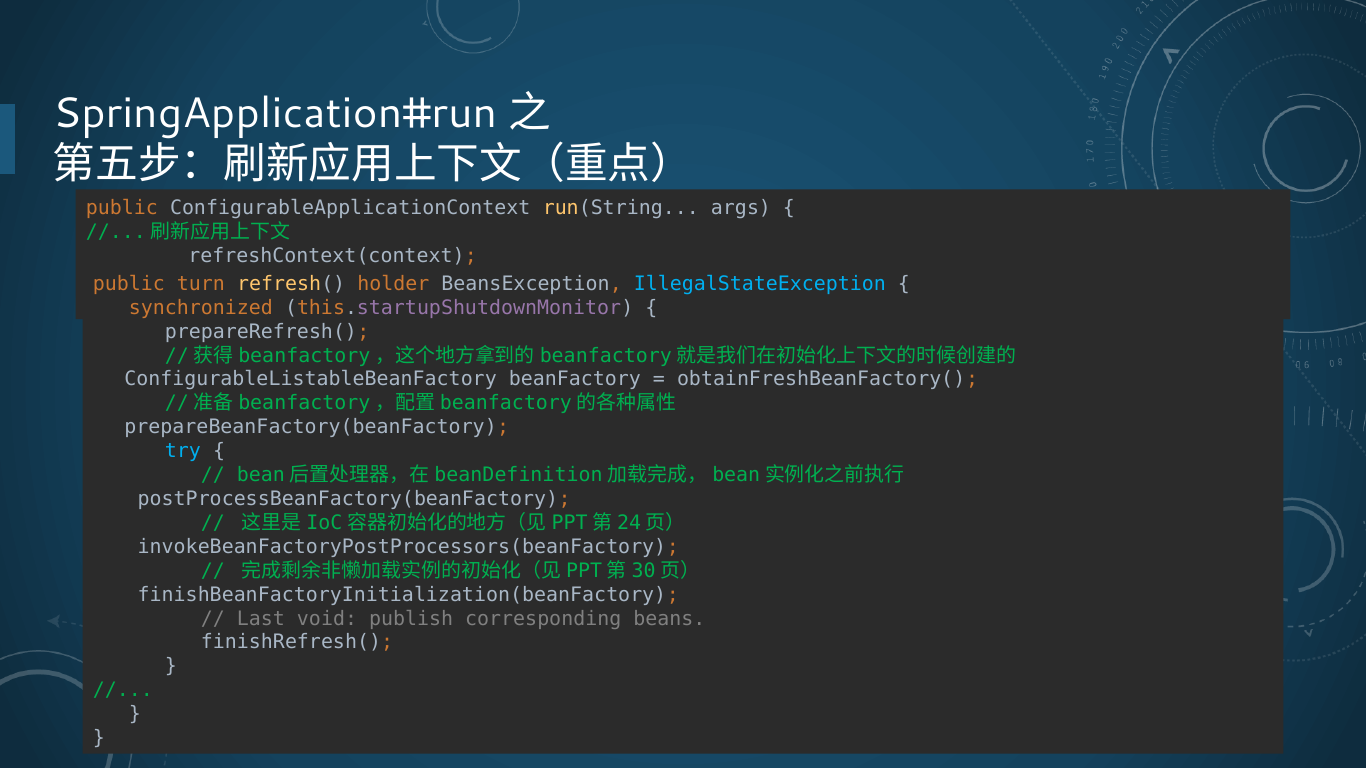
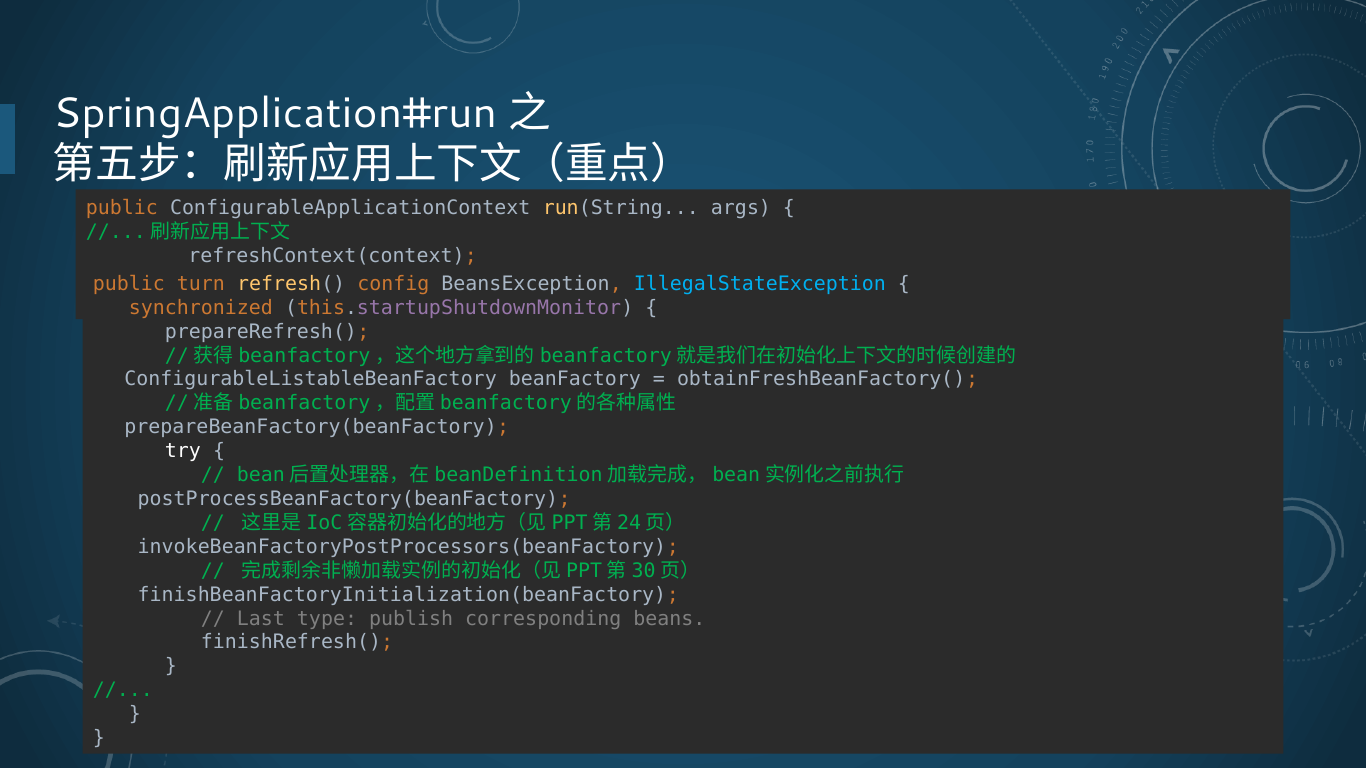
holder: holder -> config
try colour: light blue -> white
void: void -> type
